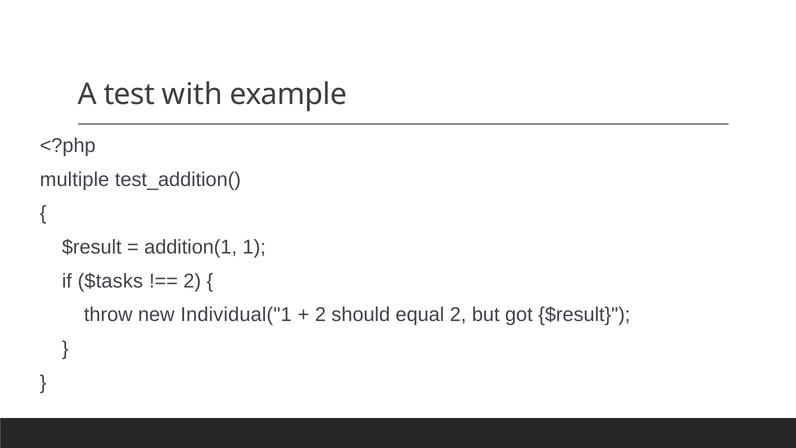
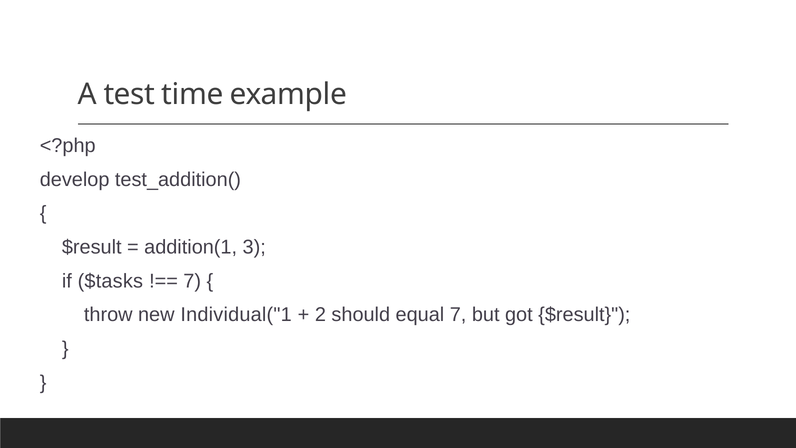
with: with -> time
multiple: multiple -> develop
addition(1 1: 1 -> 3
2 at (192, 281): 2 -> 7
equal 2: 2 -> 7
